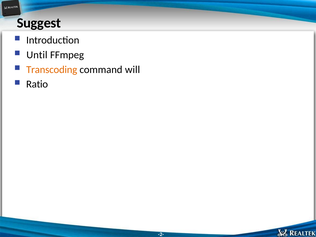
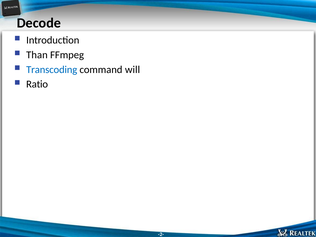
Suggest: Suggest -> Decode
Until: Until -> Than
Transcoding colour: orange -> blue
